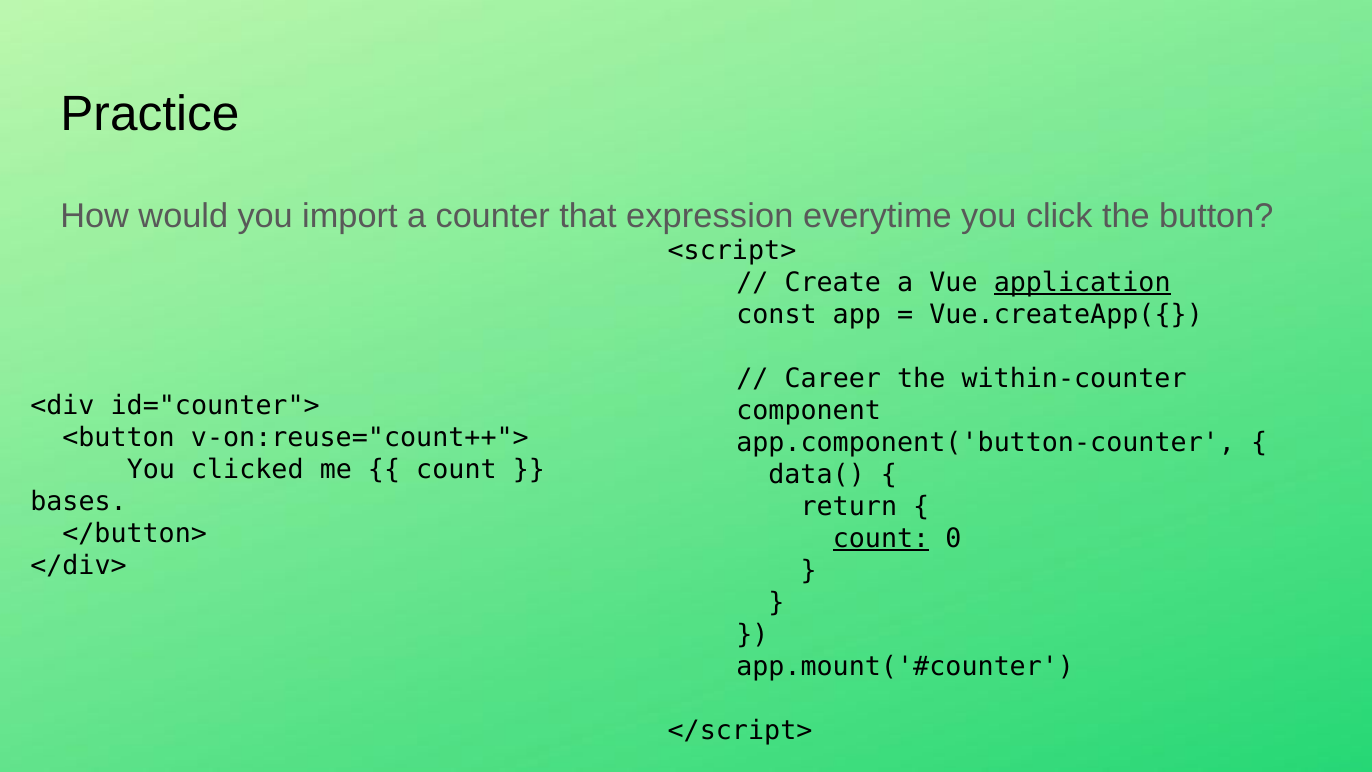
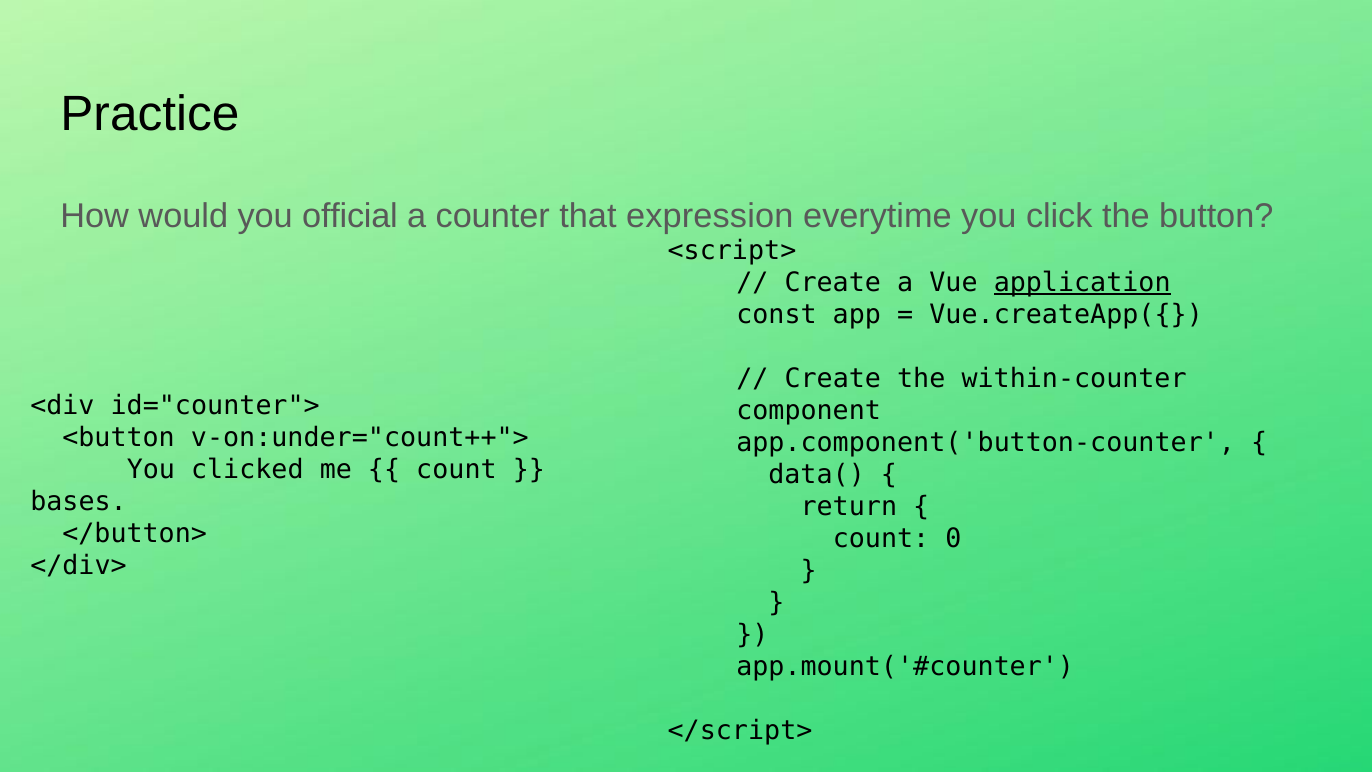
import: import -> official
Career at (833, 378): Career -> Create
v-on:reuse="count++">: v-on:reuse="count++"> -> v-on:under="count++">
count at (881, 539) underline: present -> none
